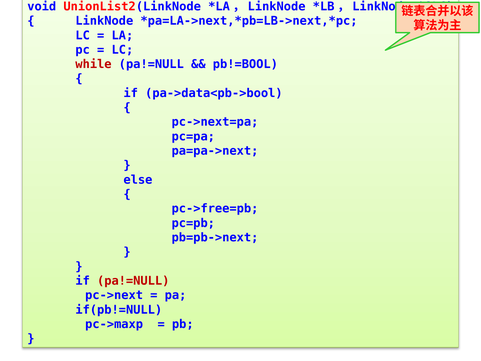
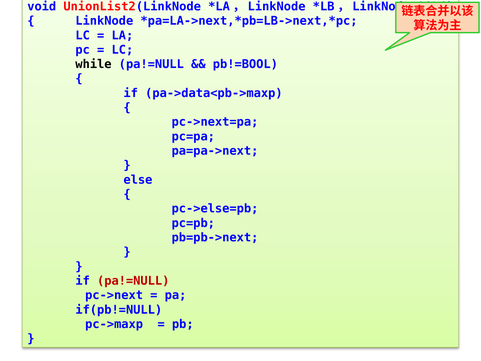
while colour: red -> black
pa->data<pb->bool: pa->data<pb->bool -> pa->data<pb->maxp
pc->free=pb: pc->free=pb -> pc->else=pb
